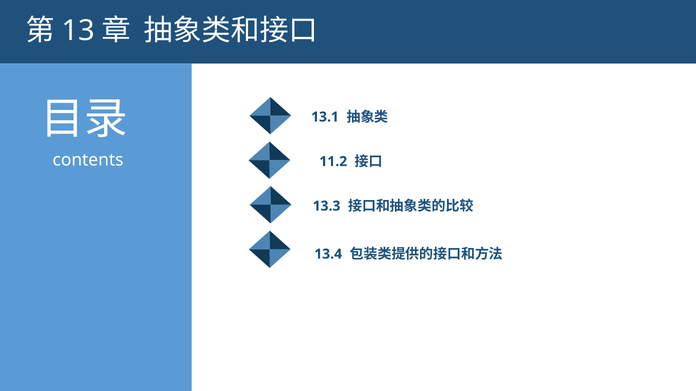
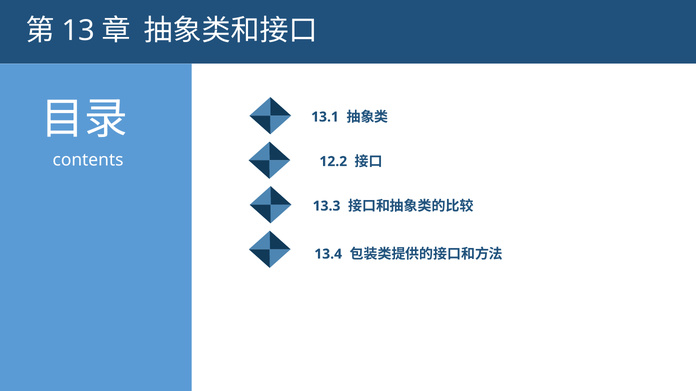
11.2: 11.2 -> 12.2
